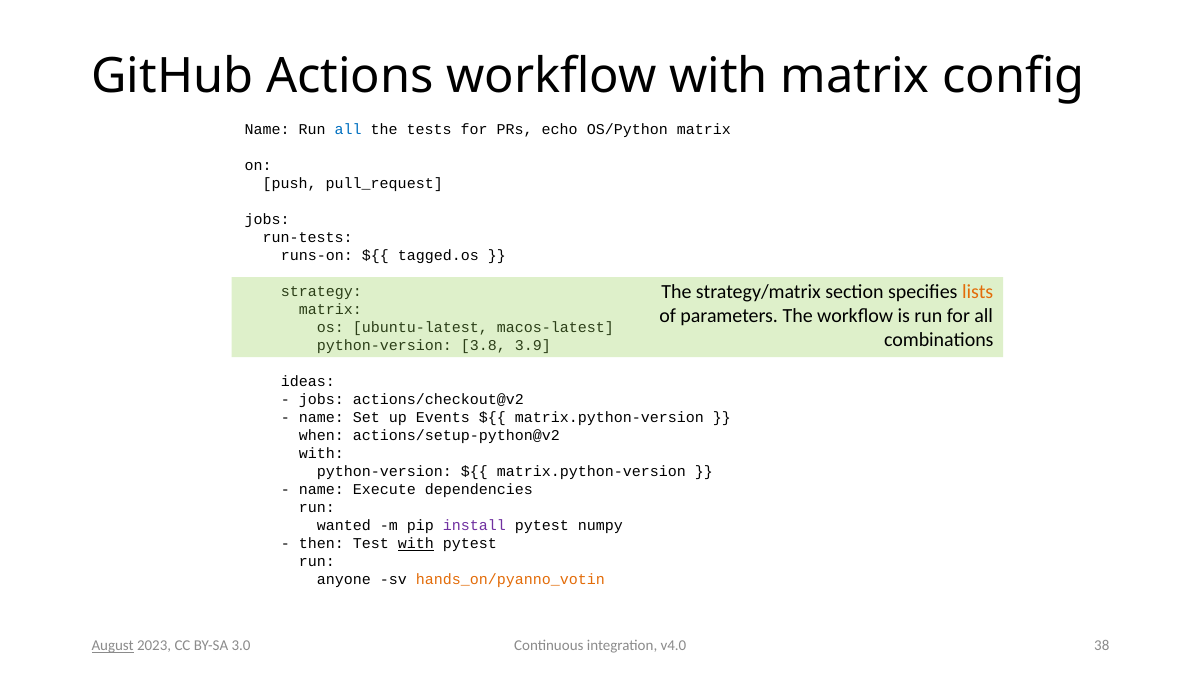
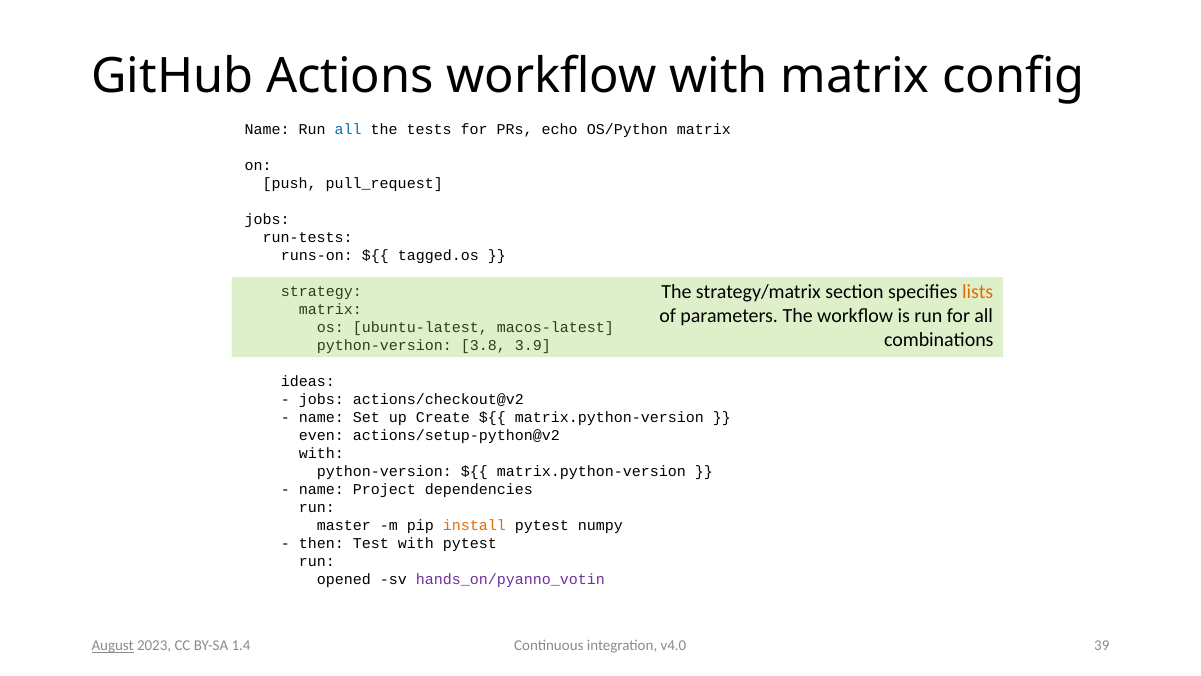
Events: Events -> Create
when: when -> even
Execute: Execute -> Project
wanted: wanted -> master
install colour: purple -> orange
with at (416, 543) underline: present -> none
anyone: anyone -> opened
hands_on/pyanno_votin colour: orange -> purple
38: 38 -> 39
3.0: 3.0 -> 1.4
